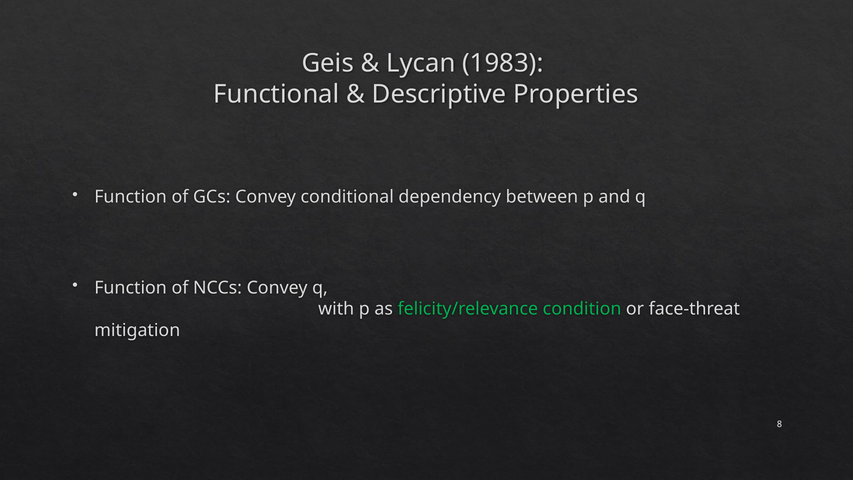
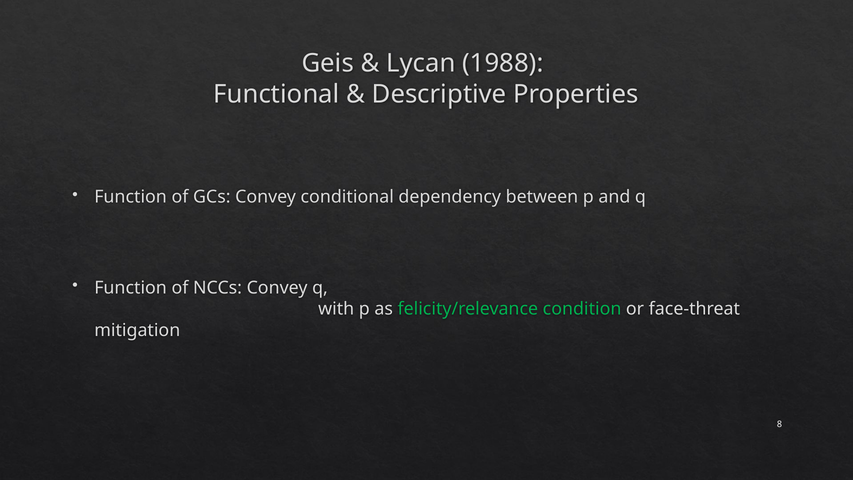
1983: 1983 -> 1988
